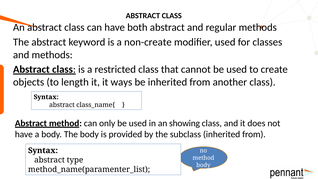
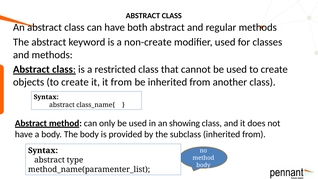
objects to length: length -> create
it ways: ways -> from
